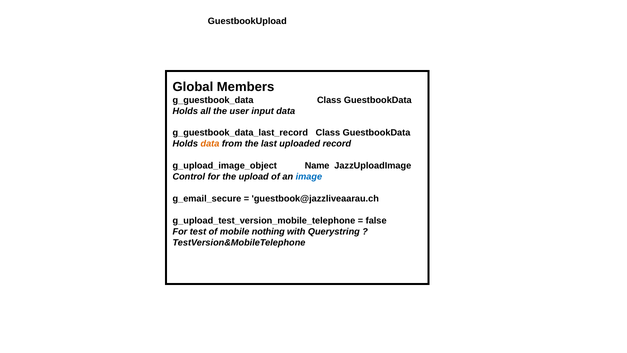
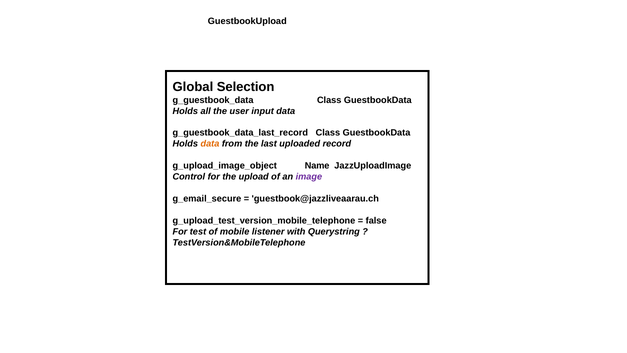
Members: Members -> Selection
image colour: blue -> purple
nothing: nothing -> listener
